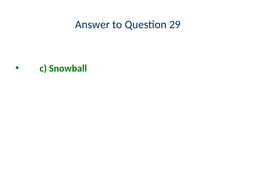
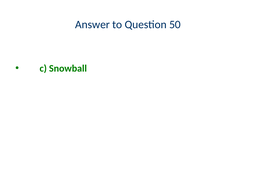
29: 29 -> 50
